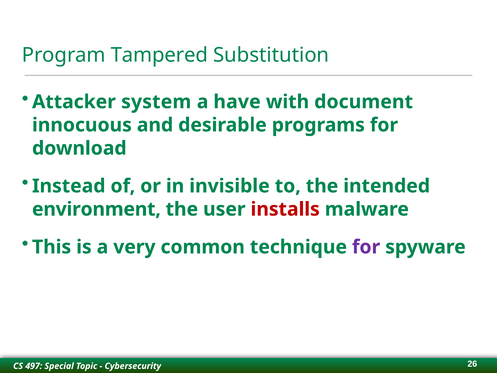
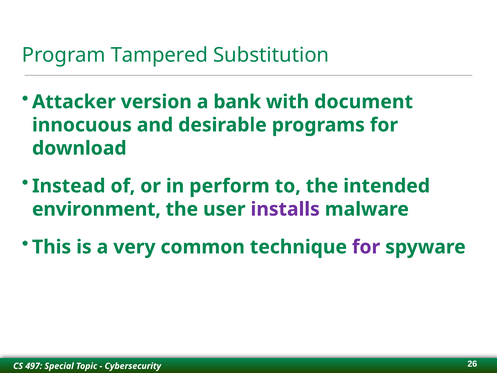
system: system -> version
have: have -> bank
invisible: invisible -> perform
installs colour: red -> purple
